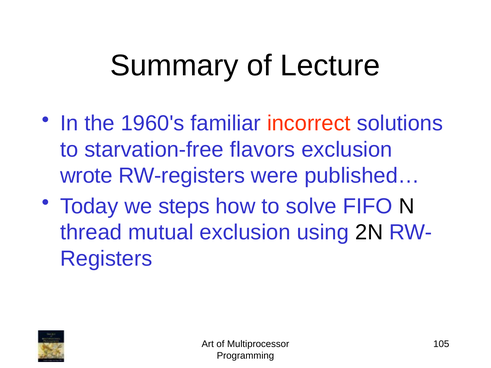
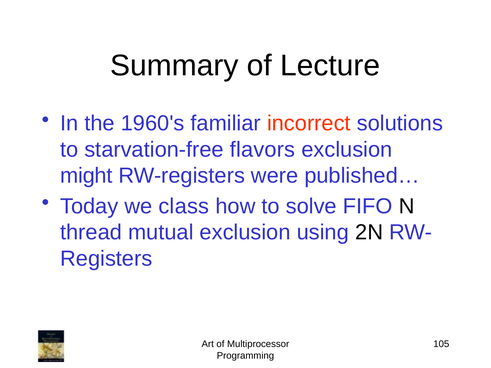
wrote: wrote -> might
steps: steps -> class
